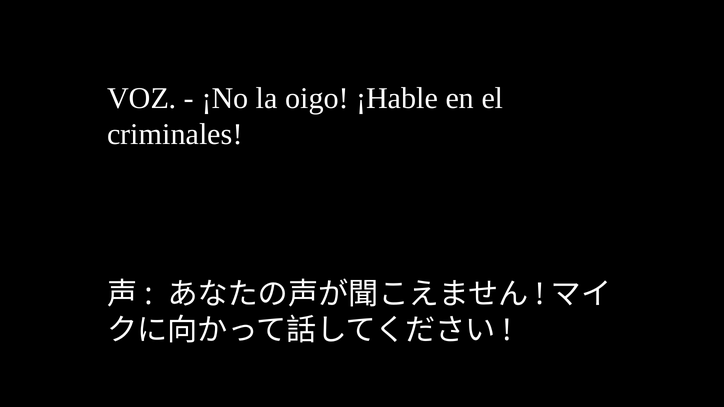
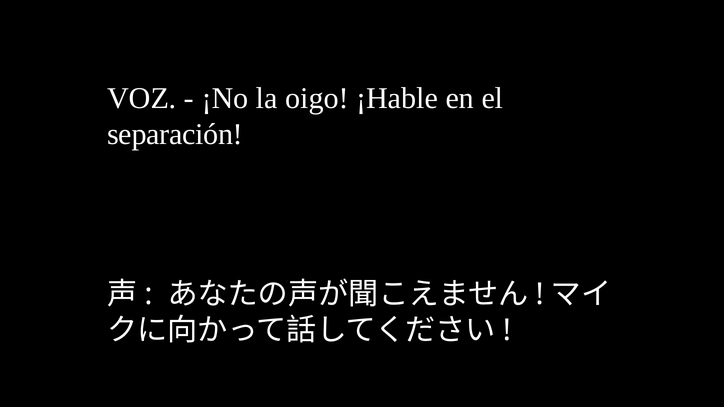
criminales: criminales -> separación
